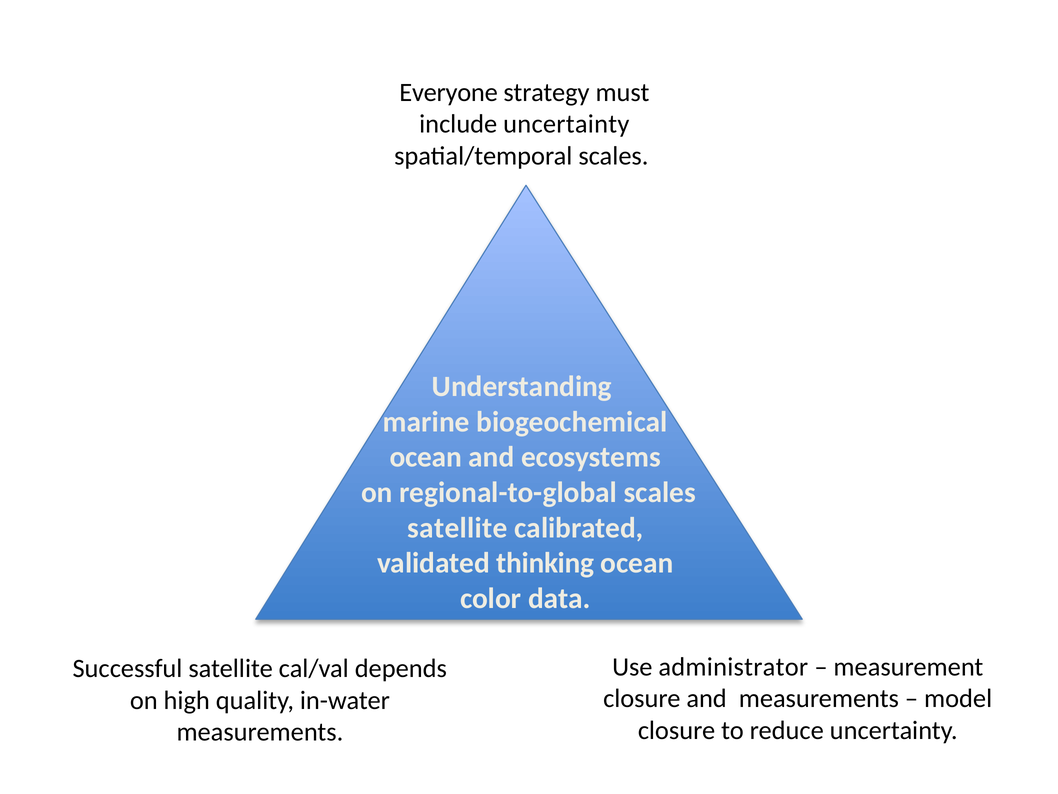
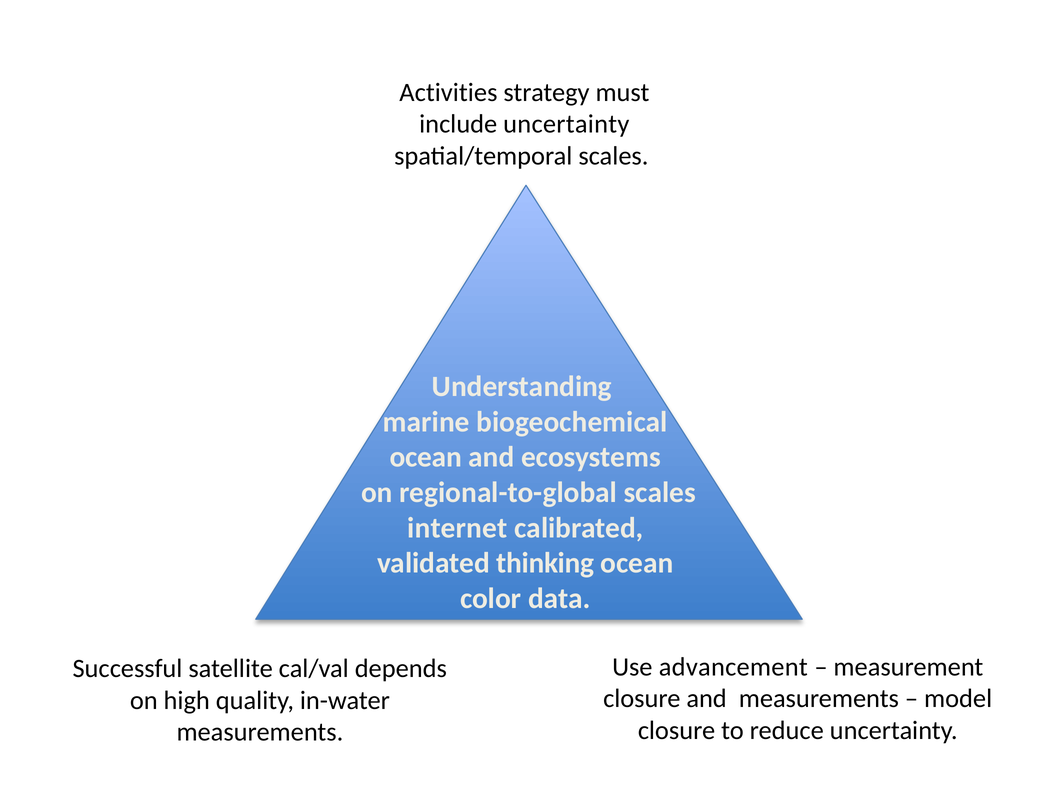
Everyone: Everyone -> Activities
satellite at (457, 528): satellite -> internet
administrator: administrator -> advancement
